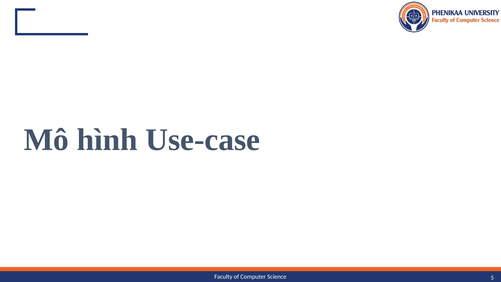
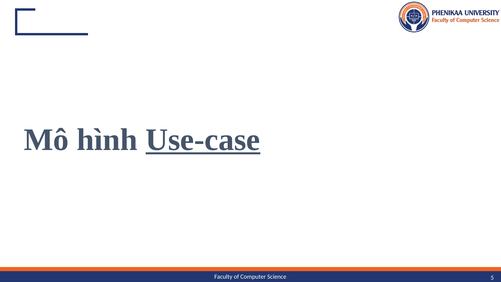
Use-case underline: none -> present
